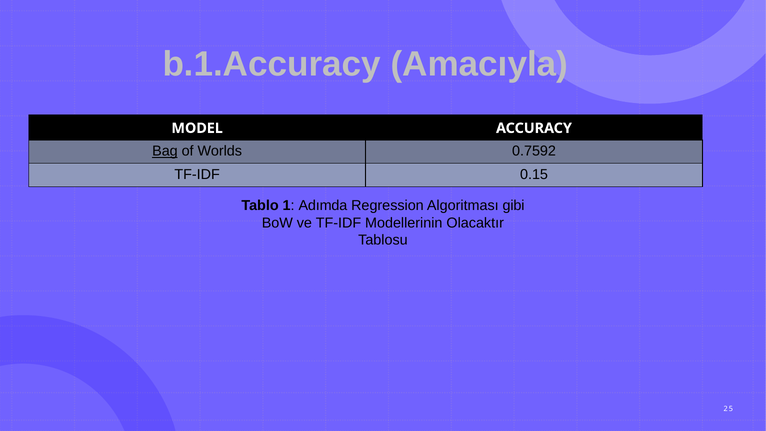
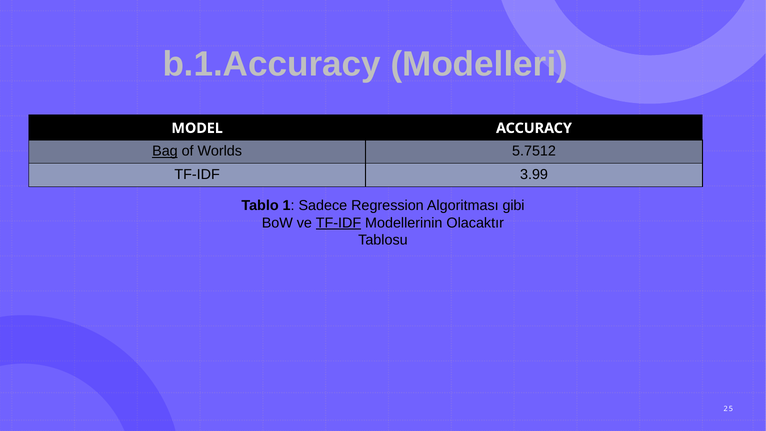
Amacıyla: Amacıyla -> Modelleri
0.7592: 0.7592 -> 5.7512
0.15: 0.15 -> 3.99
Adımda: Adımda -> Sadece
TF-IDF at (338, 223) underline: none -> present
